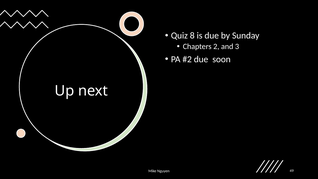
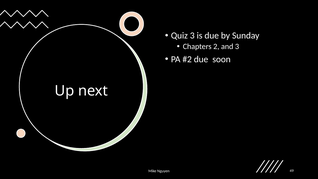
Quiz 8: 8 -> 3
